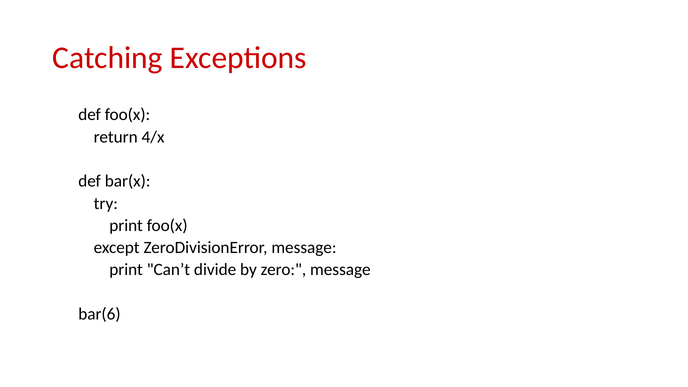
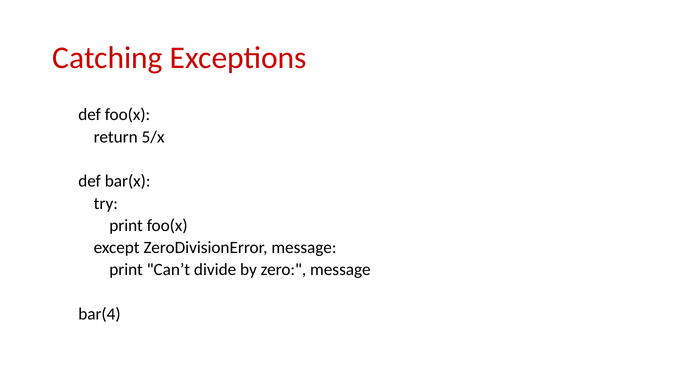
4/x: 4/x -> 5/x
bar(6: bar(6 -> bar(4
